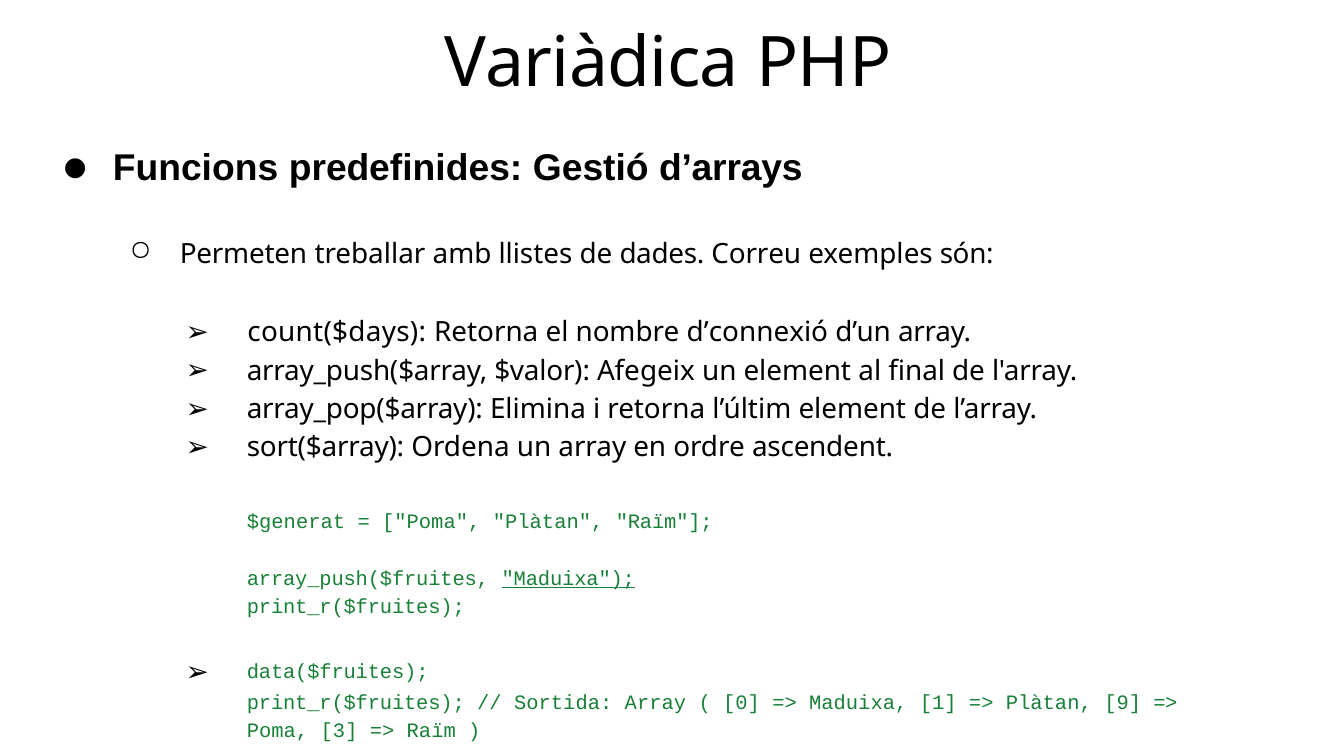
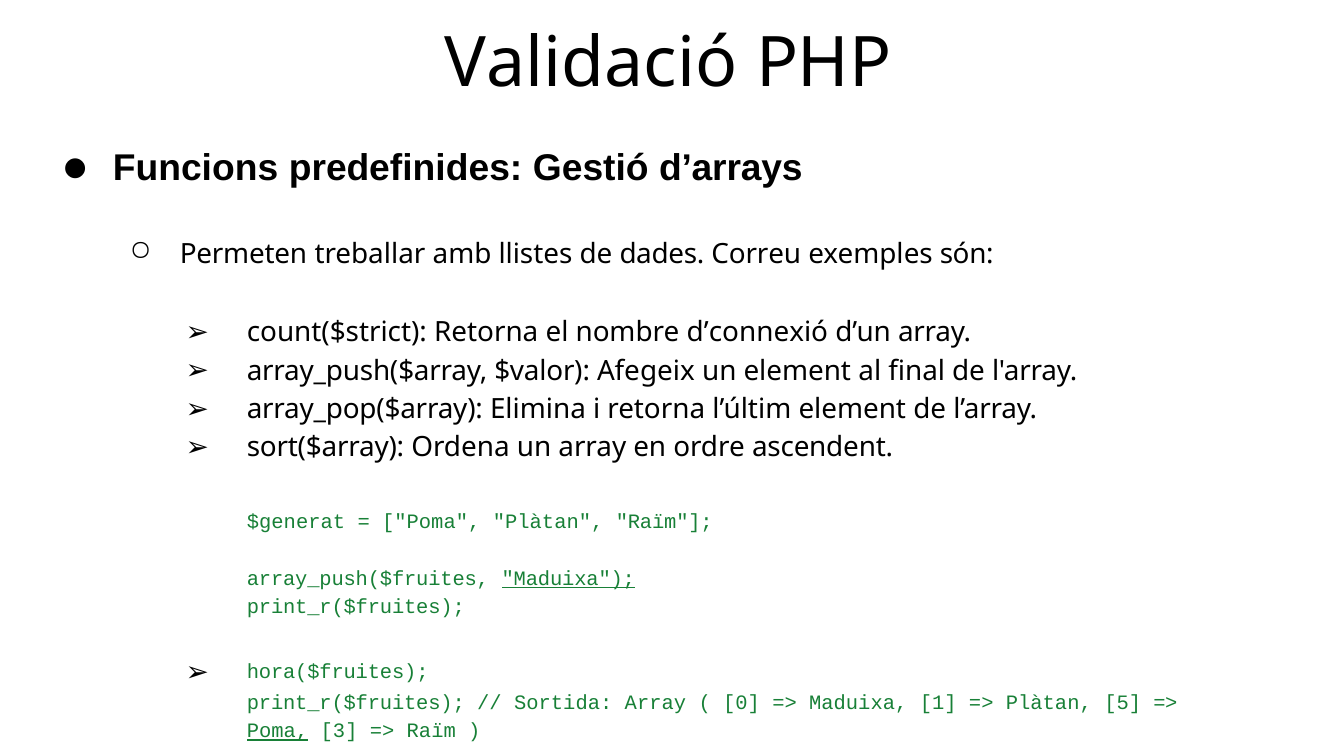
Variàdica: Variàdica -> Validació
count($days: count($days -> count($strict
data($fruites: data($fruites -> hora($fruites
9: 9 -> 5
Poma at (278, 731) underline: none -> present
